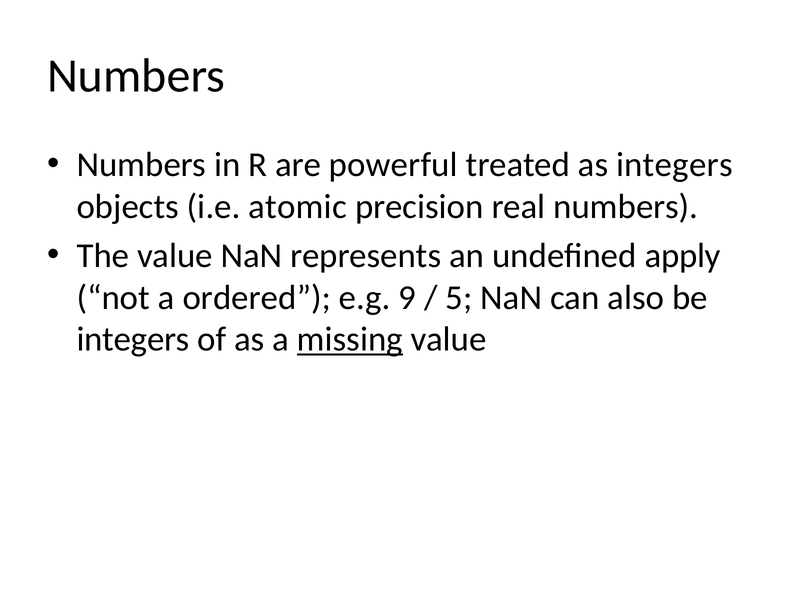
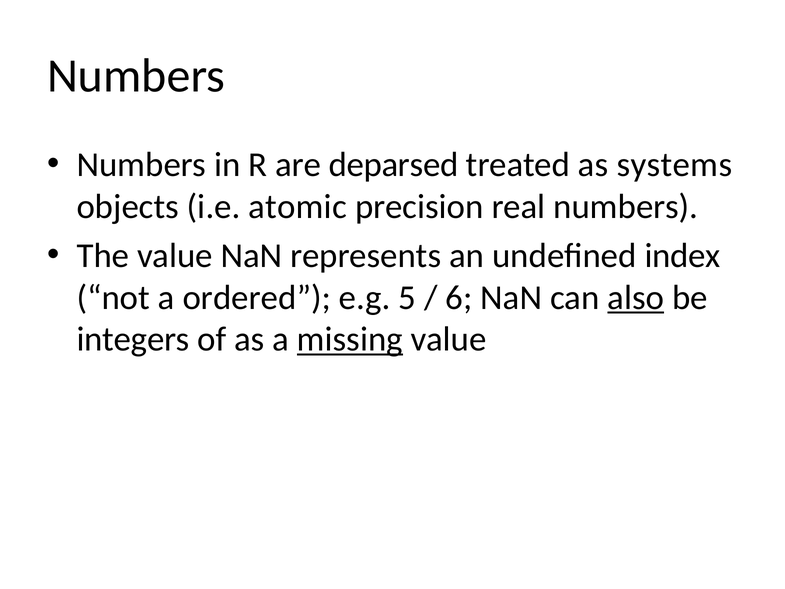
powerful: powerful -> deparsed
as integers: integers -> systems
apply: apply -> index
9: 9 -> 5
5: 5 -> 6
also underline: none -> present
